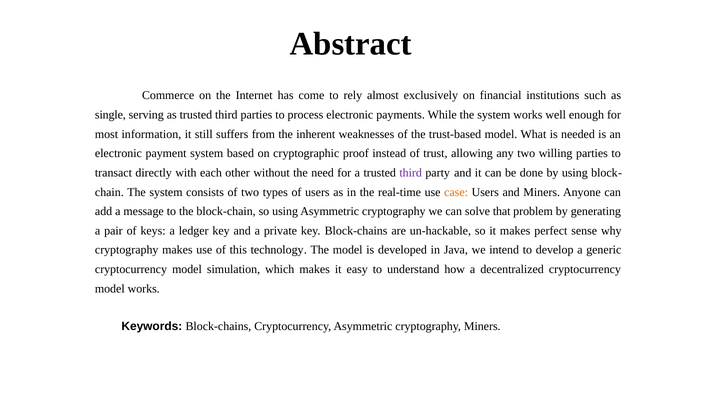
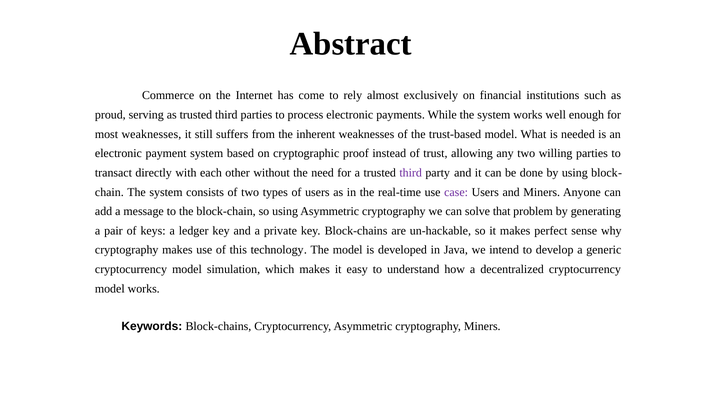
single: single -> proud
most information: information -> weaknesses
case colour: orange -> purple
